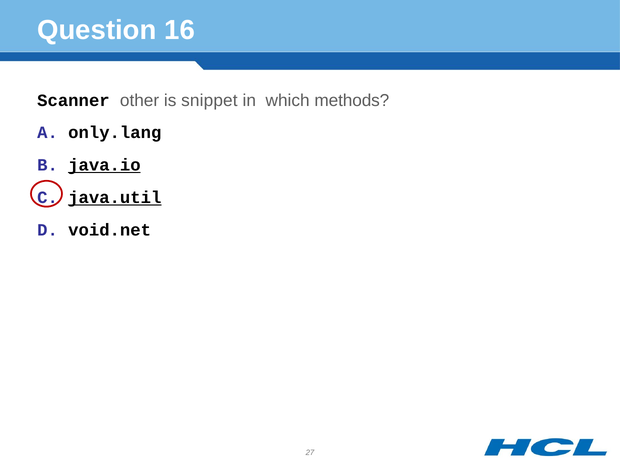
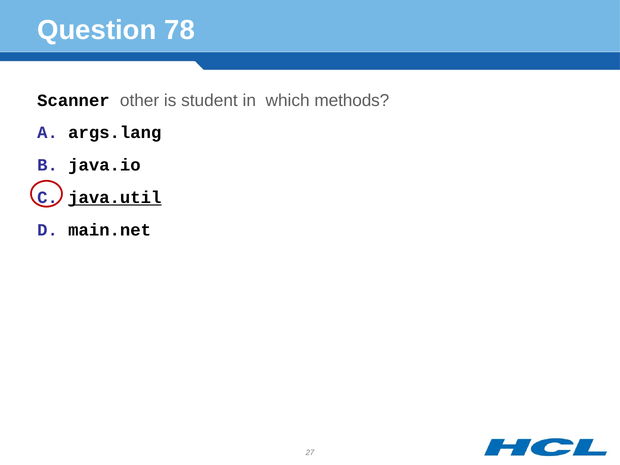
16: 16 -> 78
snippet: snippet -> student
only.lang: only.lang -> args.lang
java.io underline: present -> none
void.net: void.net -> main.net
